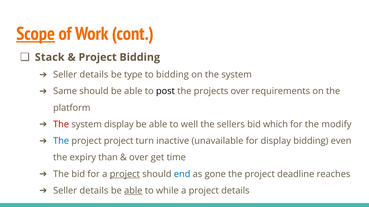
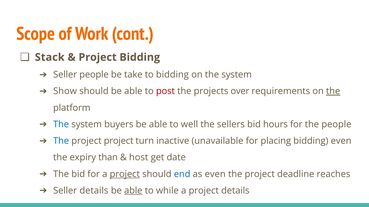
Scope underline: present -> none
details at (94, 75): details -> people
type: type -> take
Same: Same -> Show
post colour: black -> red
the at (333, 91) underline: none -> present
The at (61, 125) colour: red -> blue
system display: display -> buyers
which: which -> hours
the modify: modify -> people
for display: display -> placing
over at (139, 158): over -> host
time: time -> date
as gone: gone -> even
